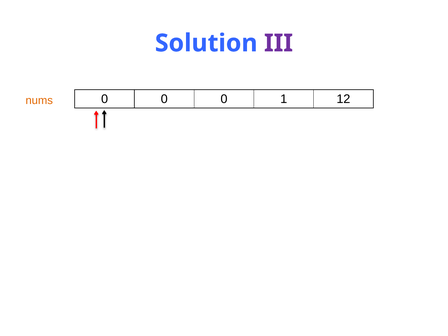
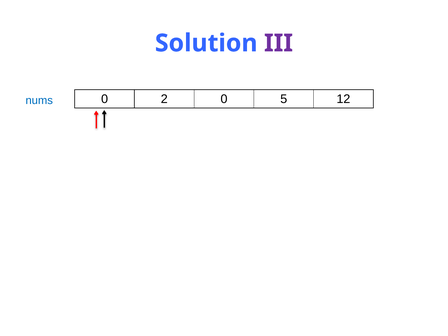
0 at (164, 99): 0 -> 2
1: 1 -> 5
nums colour: orange -> blue
